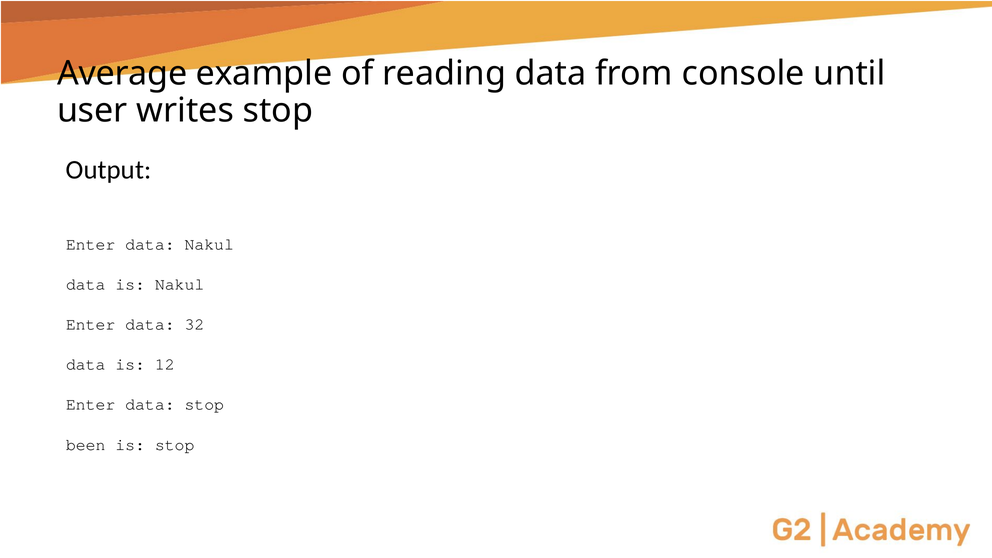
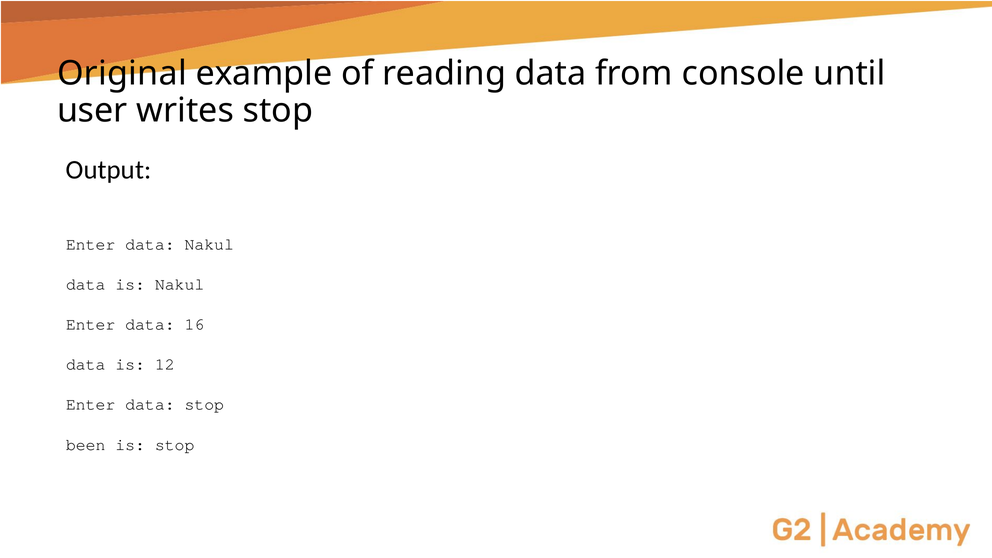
Average: Average -> Original
32: 32 -> 16
